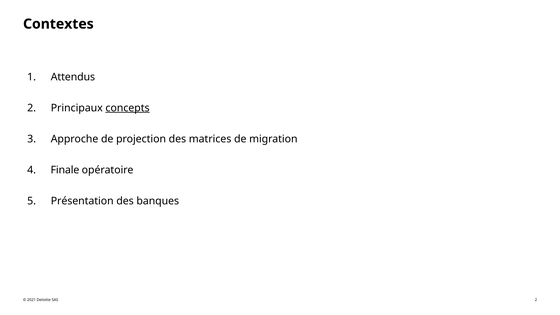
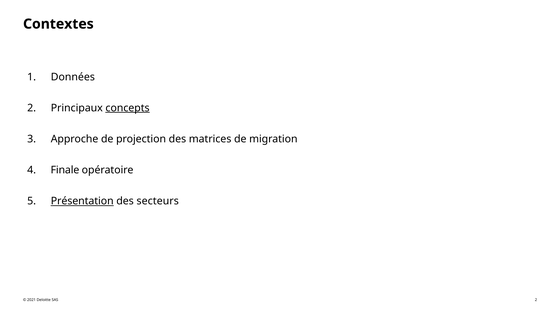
Attendus: Attendus -> Données
Présentation underline: none -> present
banques: banques -> secteurs
